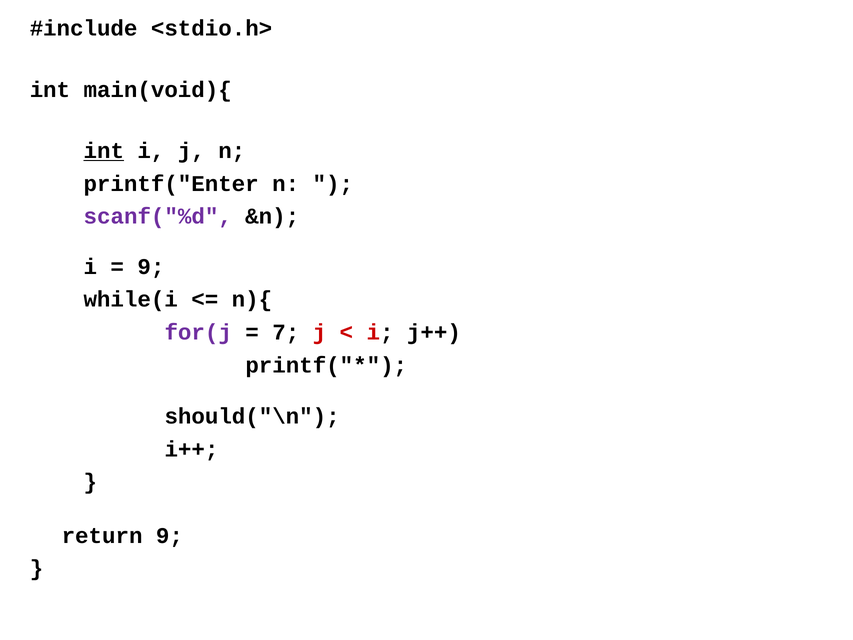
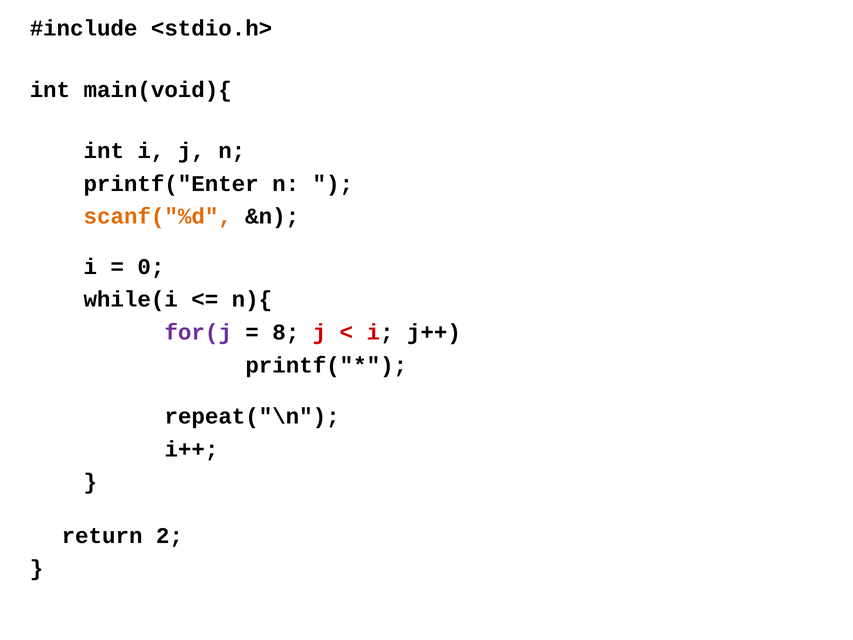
int at (104, 151) underline: present -> none
scanf("%d colour: purple -> orange
9 at (151, 267): 9 -> 0
7: 7 -> 8
should("\n: should("\n -> repeat("\n
return 9: 9 -> 2
